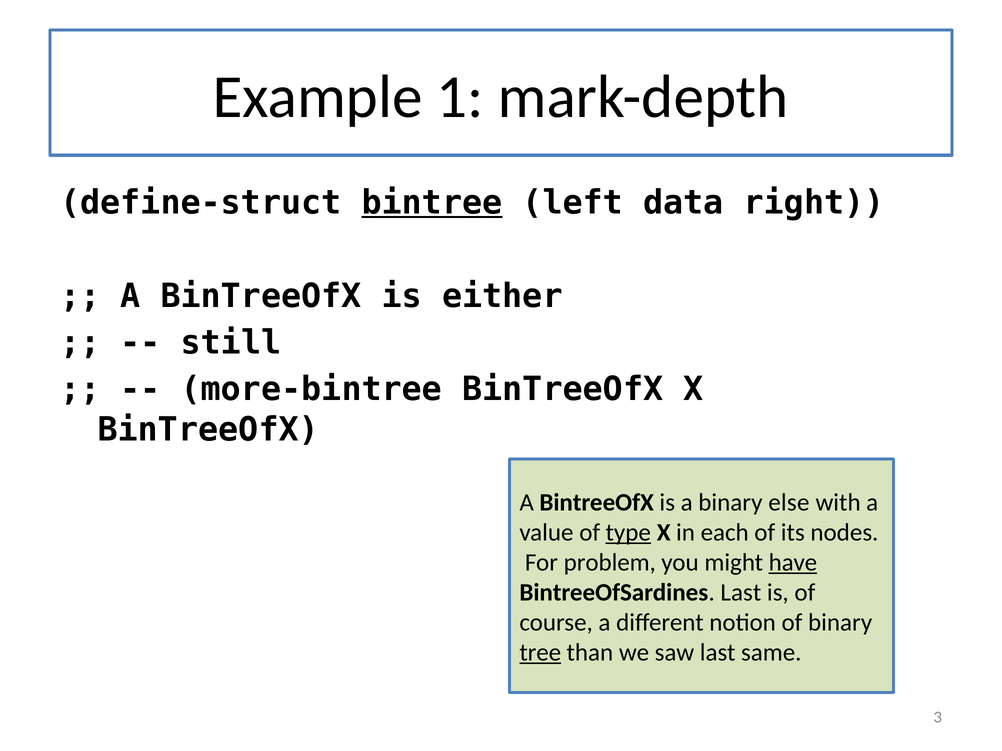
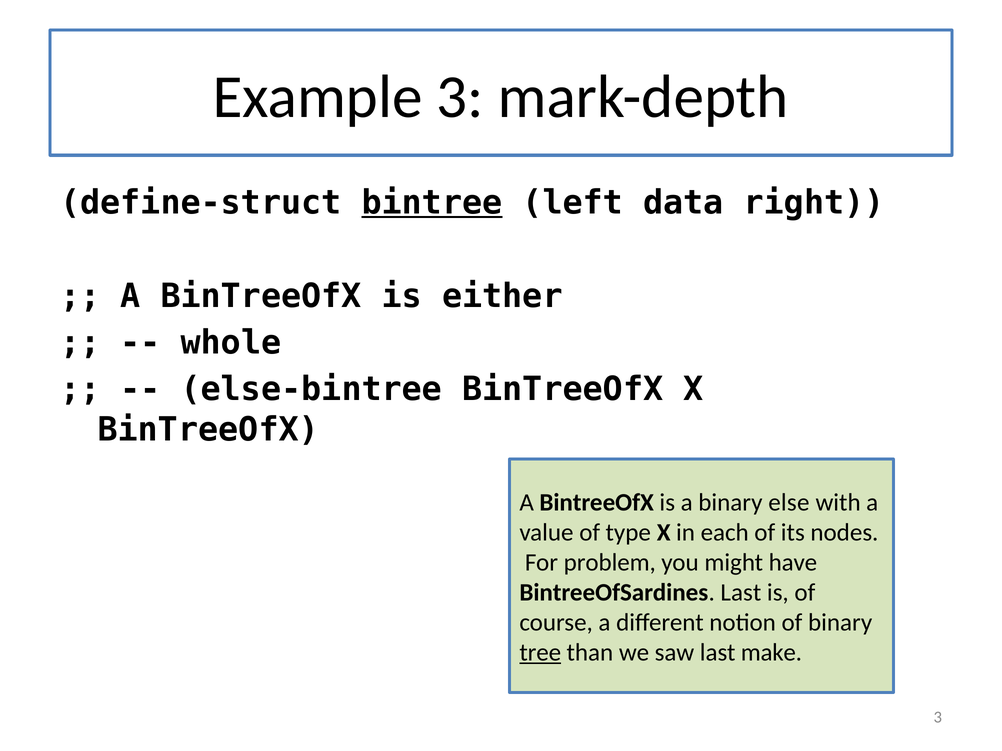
Example 1: 1 -> 3
still: still -> whole
more-bintree: more-bintree -> else-bintree
type underline: present -> none
have underline: present -> none
same: same -> make
